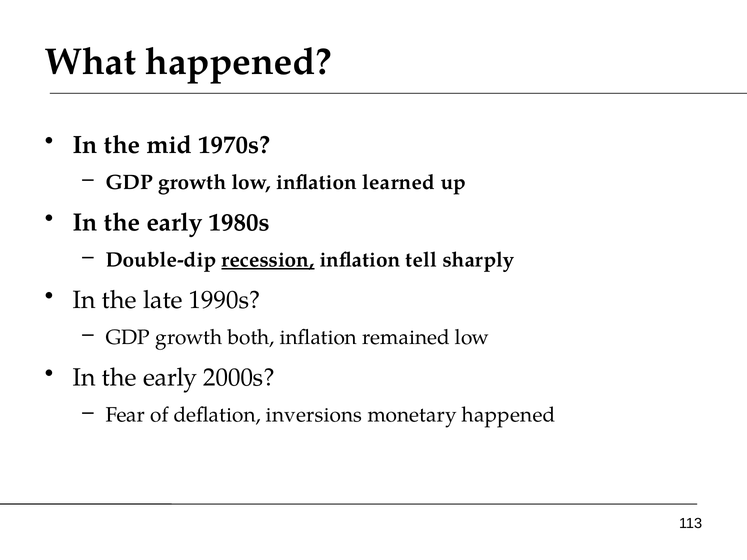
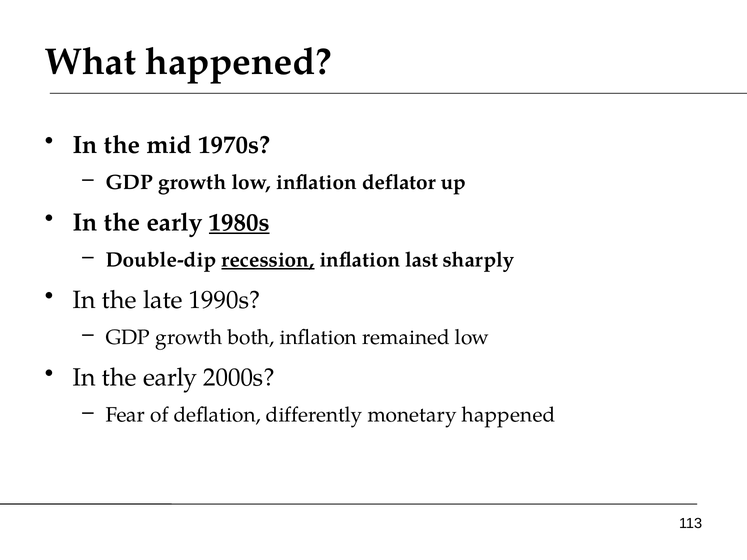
learned: learned -> deflator
1980s underline: none -> present
tell: tell -> last
inversions: inversions -> differently
